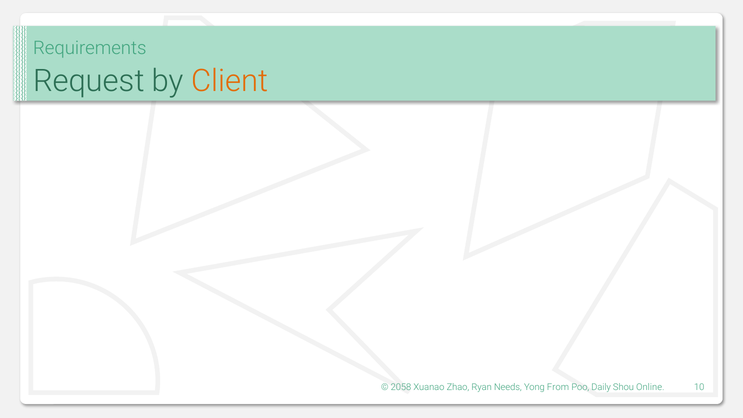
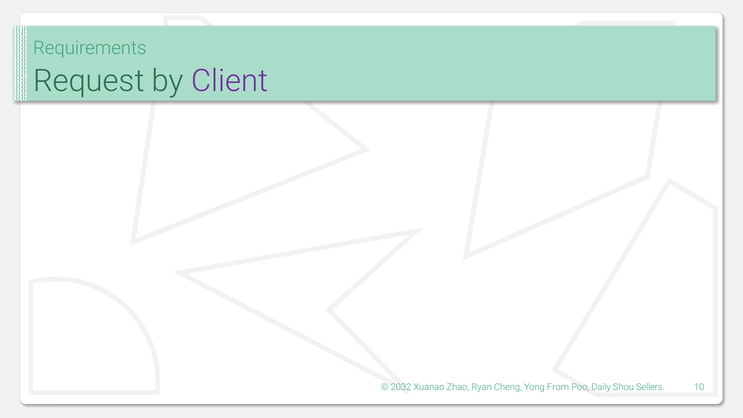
Client colour: orange -> purple
2058: 2058 -> 2032
Needs: Needs -> Cheng
Online: Online -> Sellers
